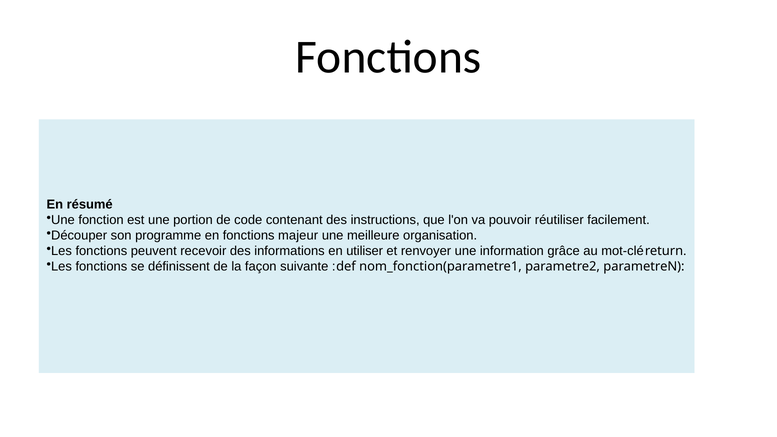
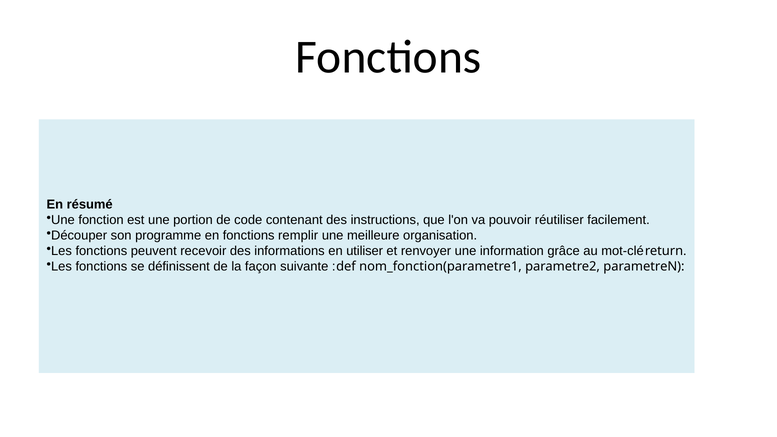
majeur: majeur -> remplir
